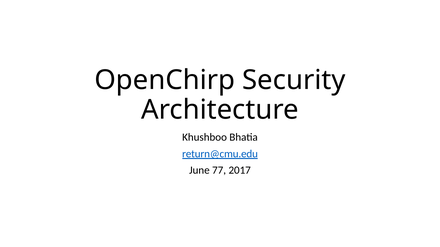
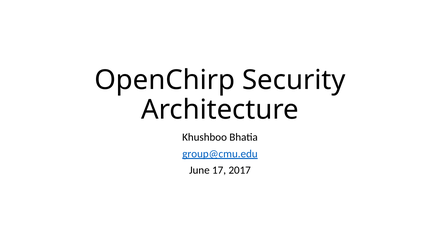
return@cmu.edu: return@cmu.edu -> group@cmu.edu
77: 77 -> 17
